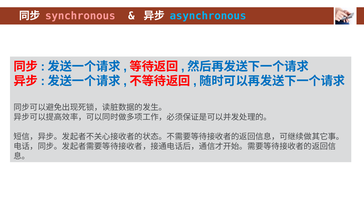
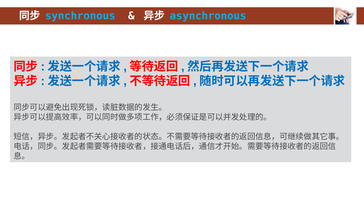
synchronous colour: pink -> light blue
